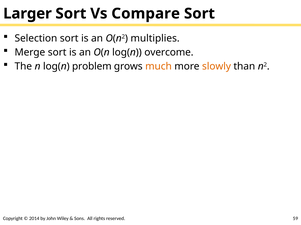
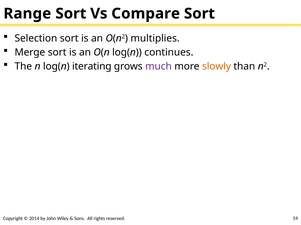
Larger: Larger -> Range
overcome: overcome -> continues
problem: problem -> iterating
much colour: orange -> purple
